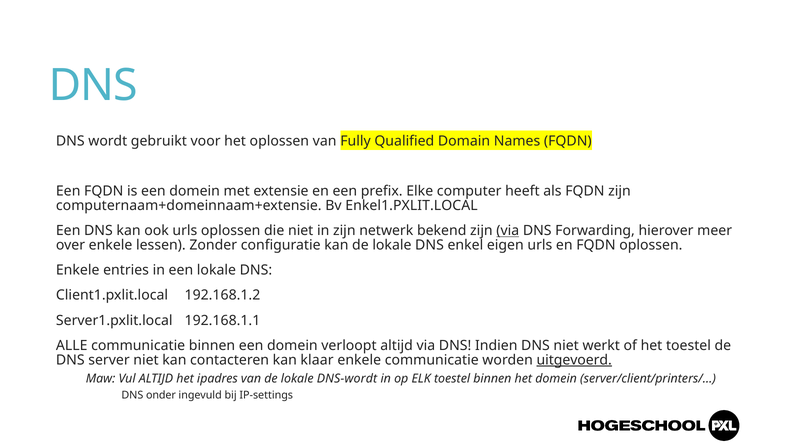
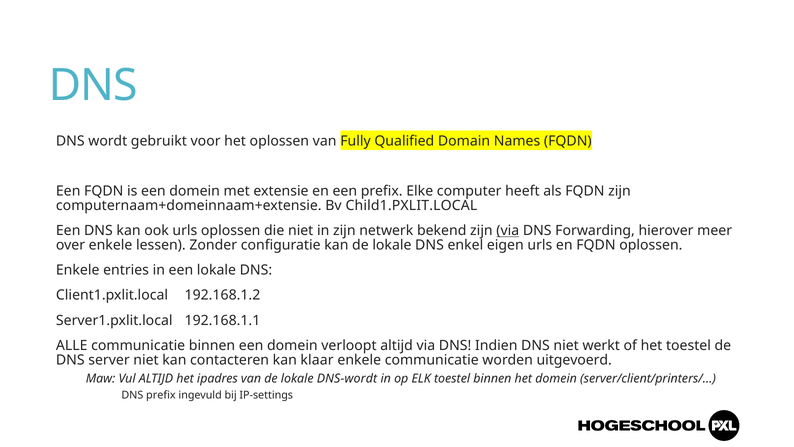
Enkel1.PXLIT.LOCAL: Enkel1.PXLIT.LOCAL -> Child1.PXLIT.LOCAL
uitgevoerd underline: present -> none
DNS onder: onder -> prefix
